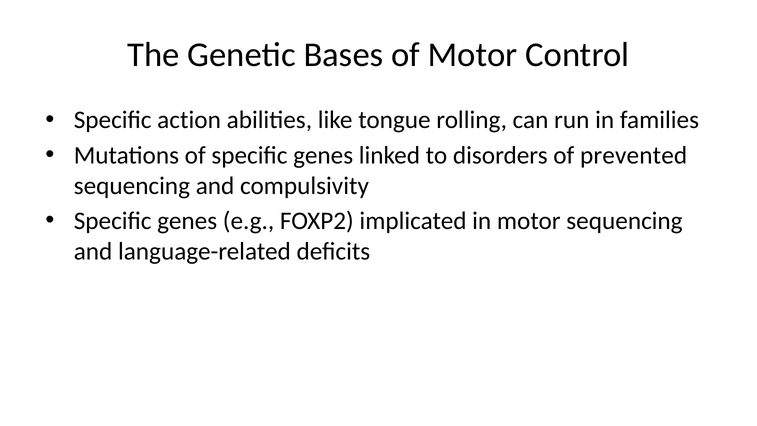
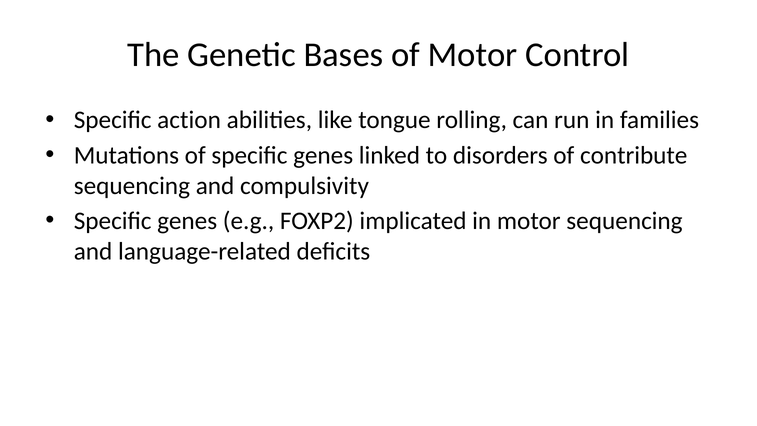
prevented: prevented -> contribute
